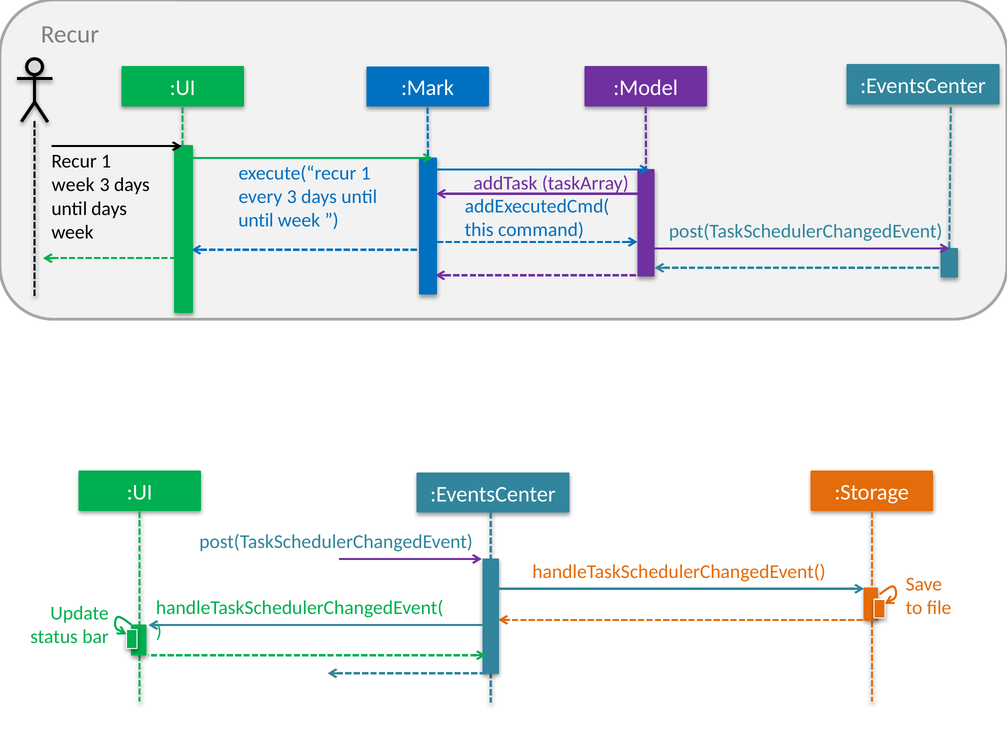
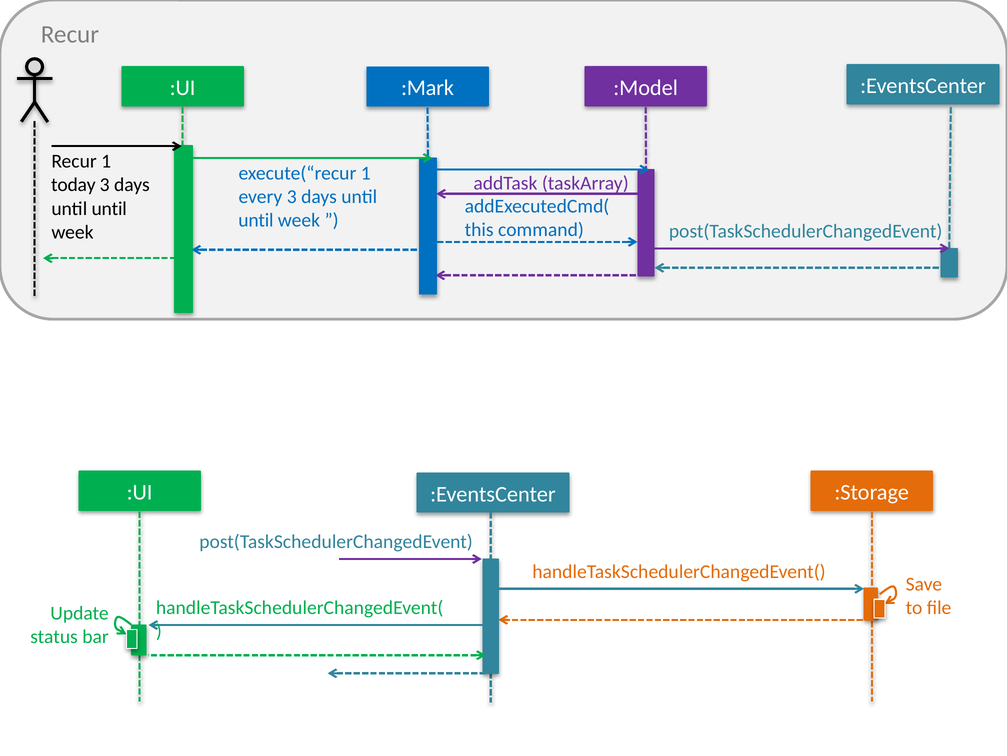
week at (73, 185): week -> today
days at (109, 208): days -> until
